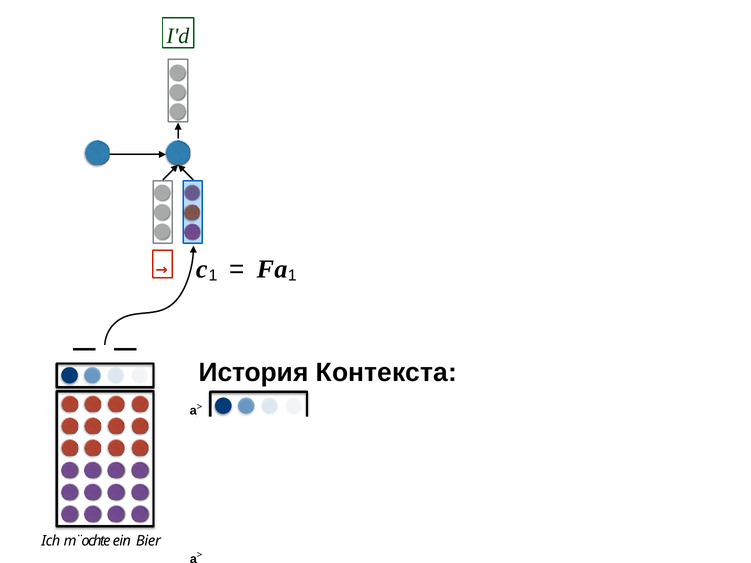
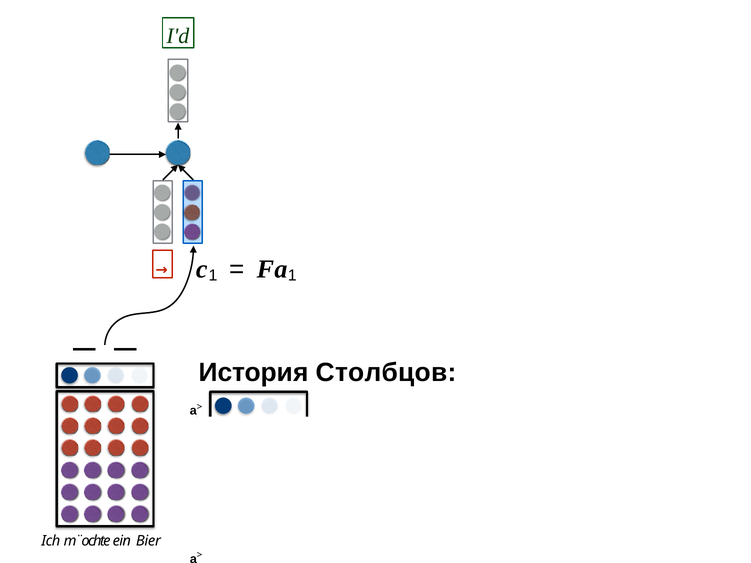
Контекста: Контекста -> Столбцов
